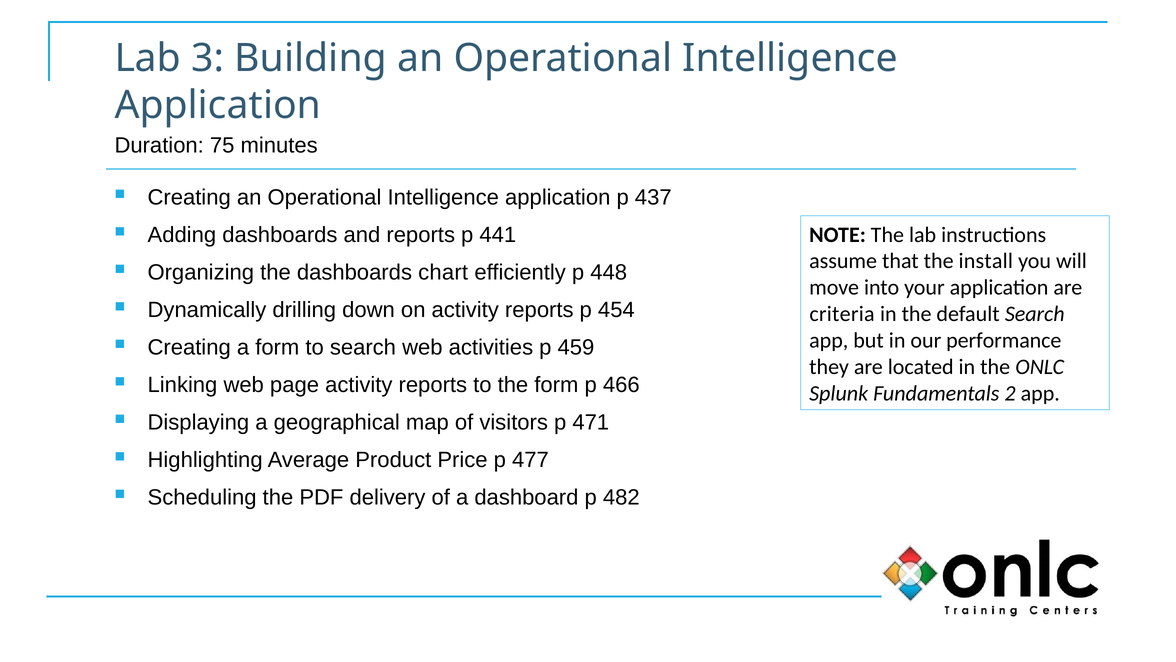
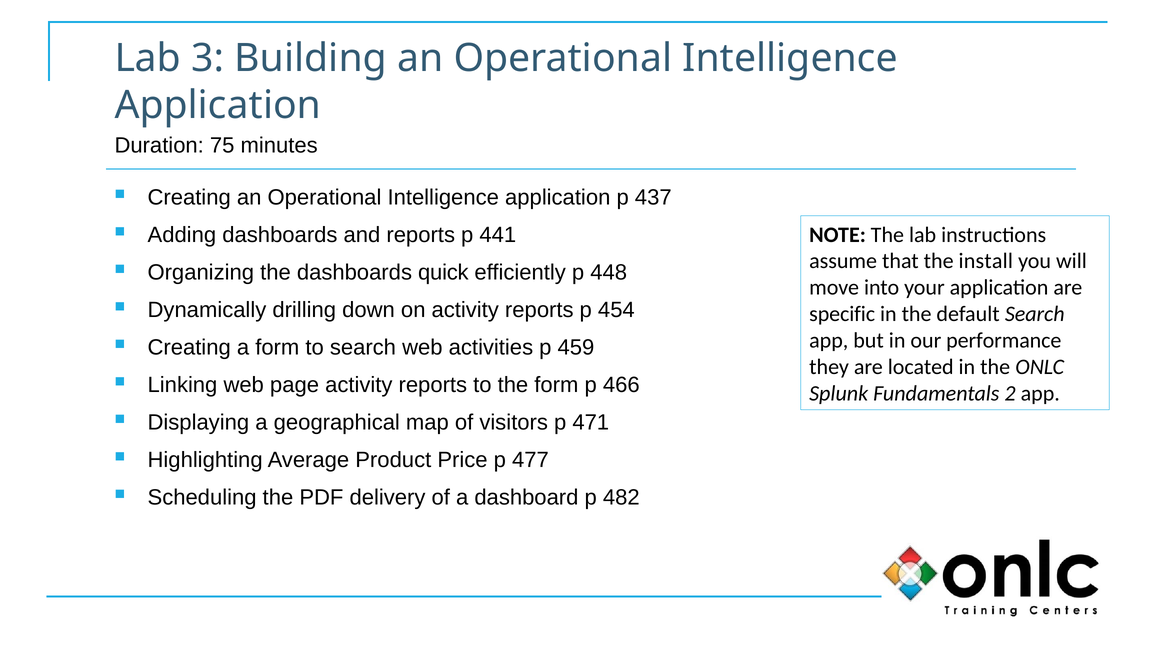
chart: chart -> quick
criteria: criteria -> specific
